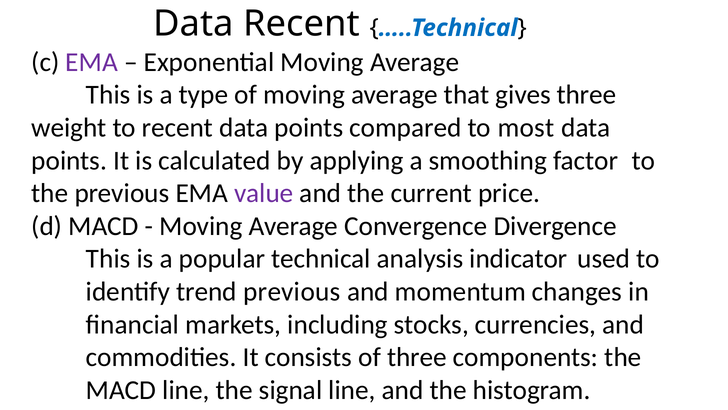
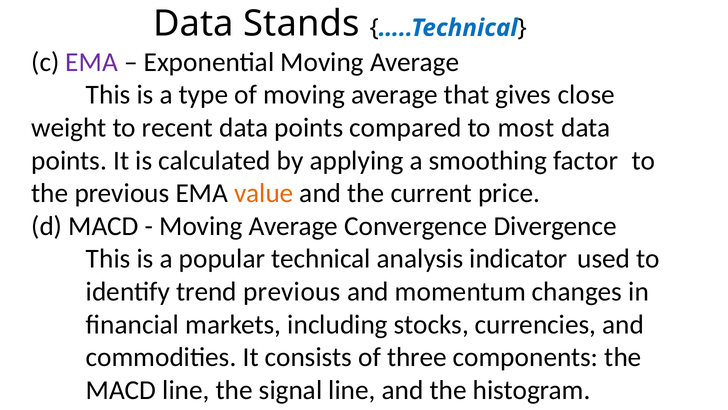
Data Recent: Recent -> Stands
gives three: three -> close
value colour: purple -> orange
